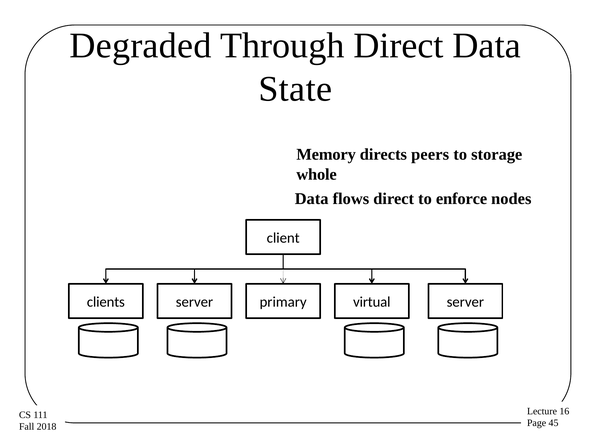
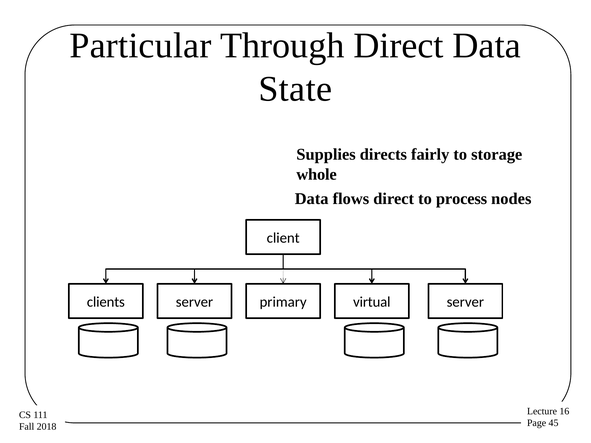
Degraded: Degraded -> Particular
Memory: Memory -> Supplies
peers: peers -> fairly
enforce: enforce -> process
